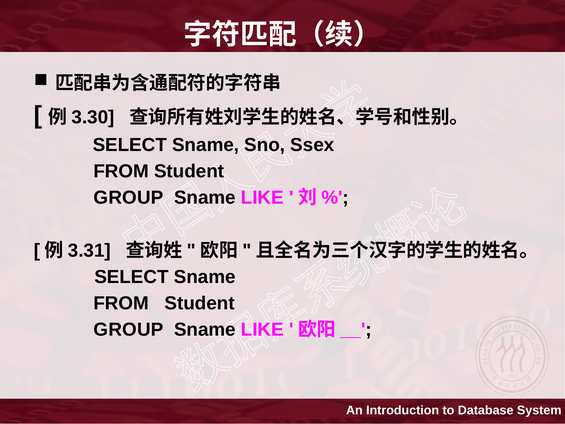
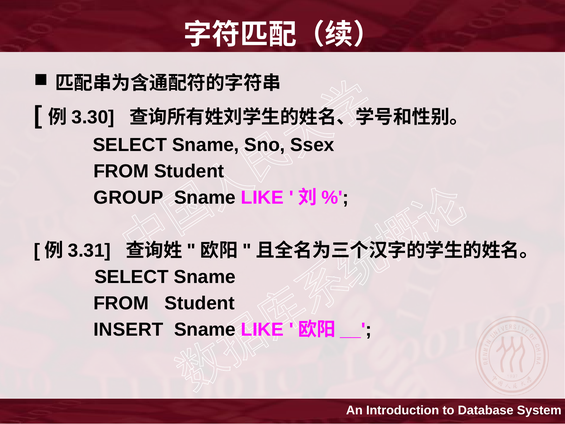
GROUP at (128, 329): GROUP -> INSERT
